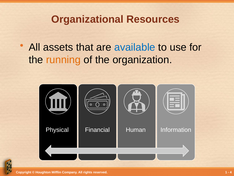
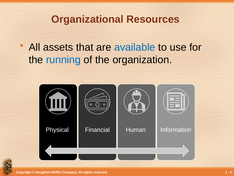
running colour: orange -> blue
